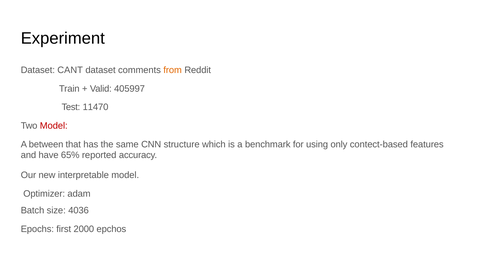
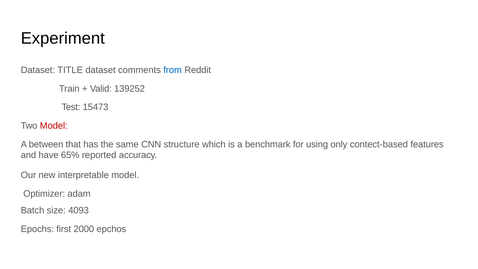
CANT: CANT -> TITLE
from colour: orange -> blue
405997: 405997 -> 139252
11470: 11470 -> 15473
4036: 4036 -> 4093
